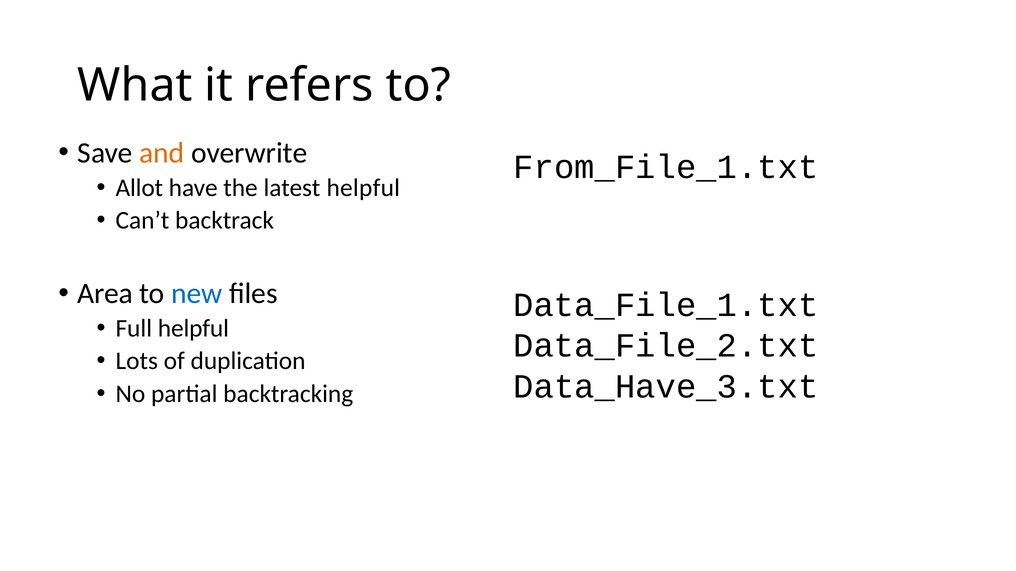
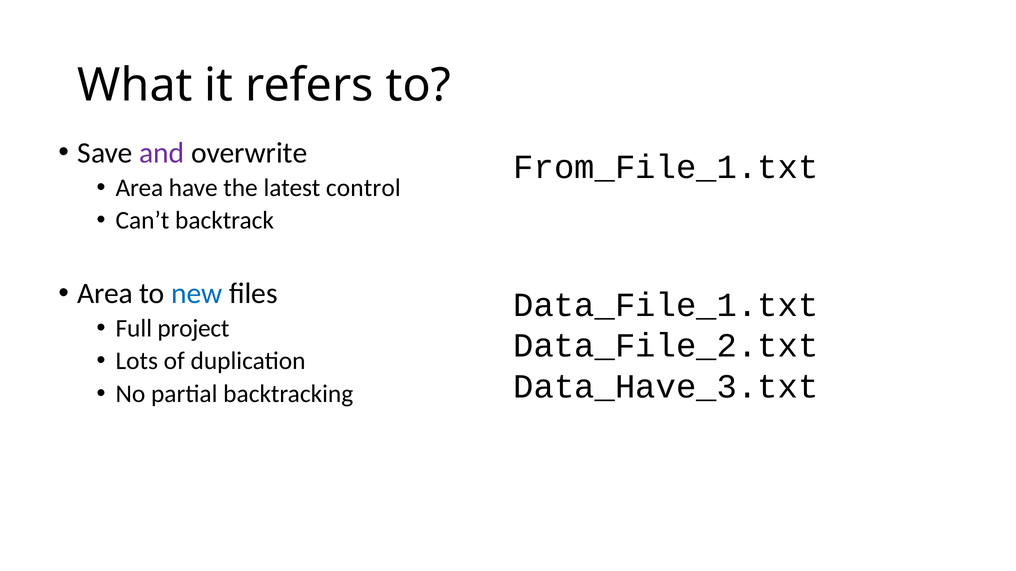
and colour: orange -> purple
Allot at (139, 188): Allot -> Area
latest helpful: helpful -> control
Full helpful: helpful -> project
